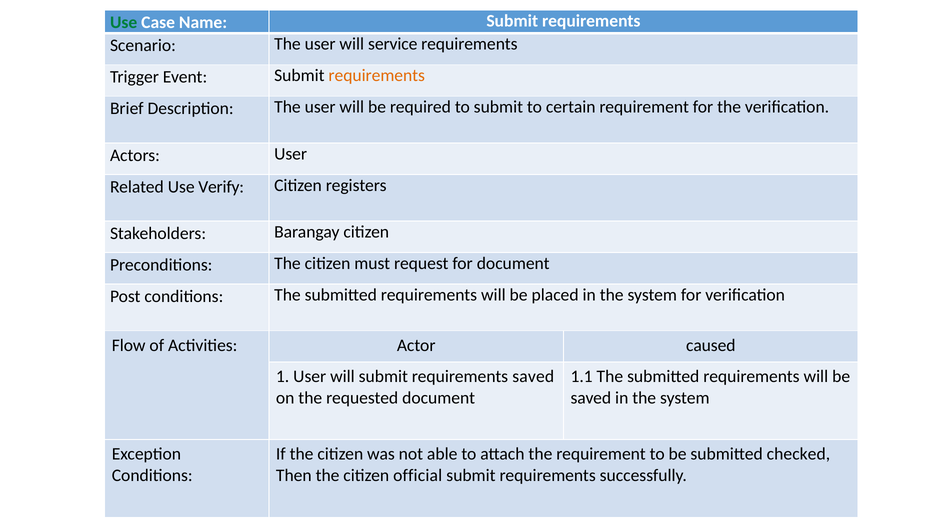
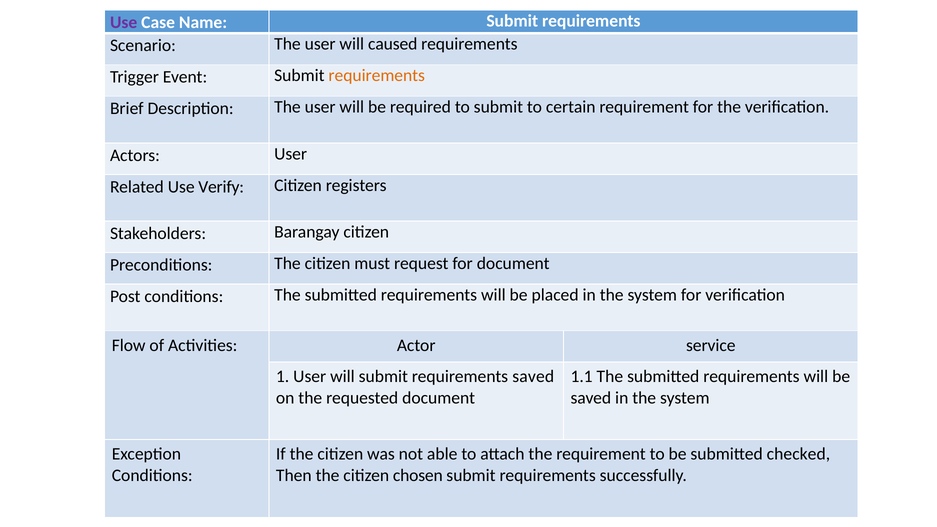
Use at (124, 22) colour: green -> purple
service: service -> caused
caused: caused -> service
official: official -> chosen
